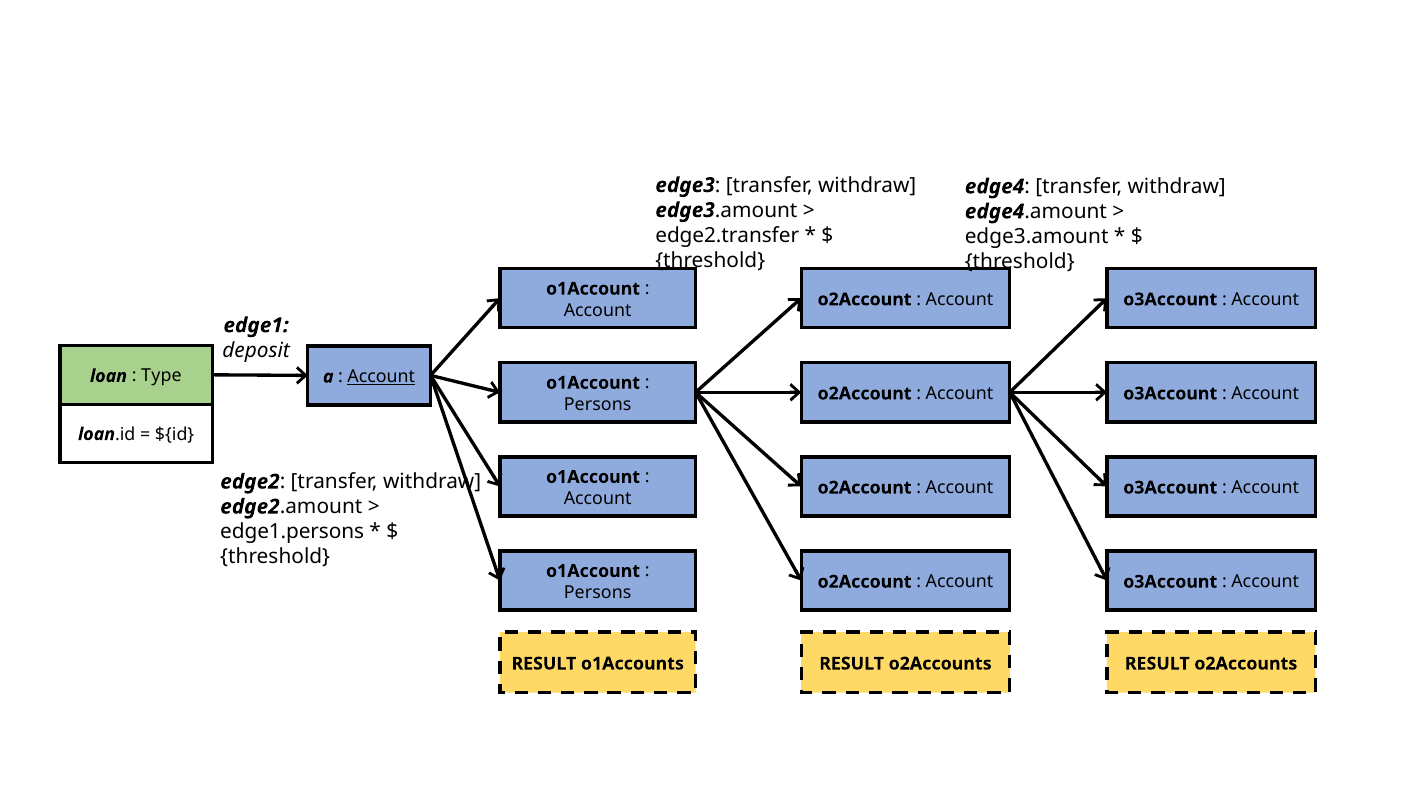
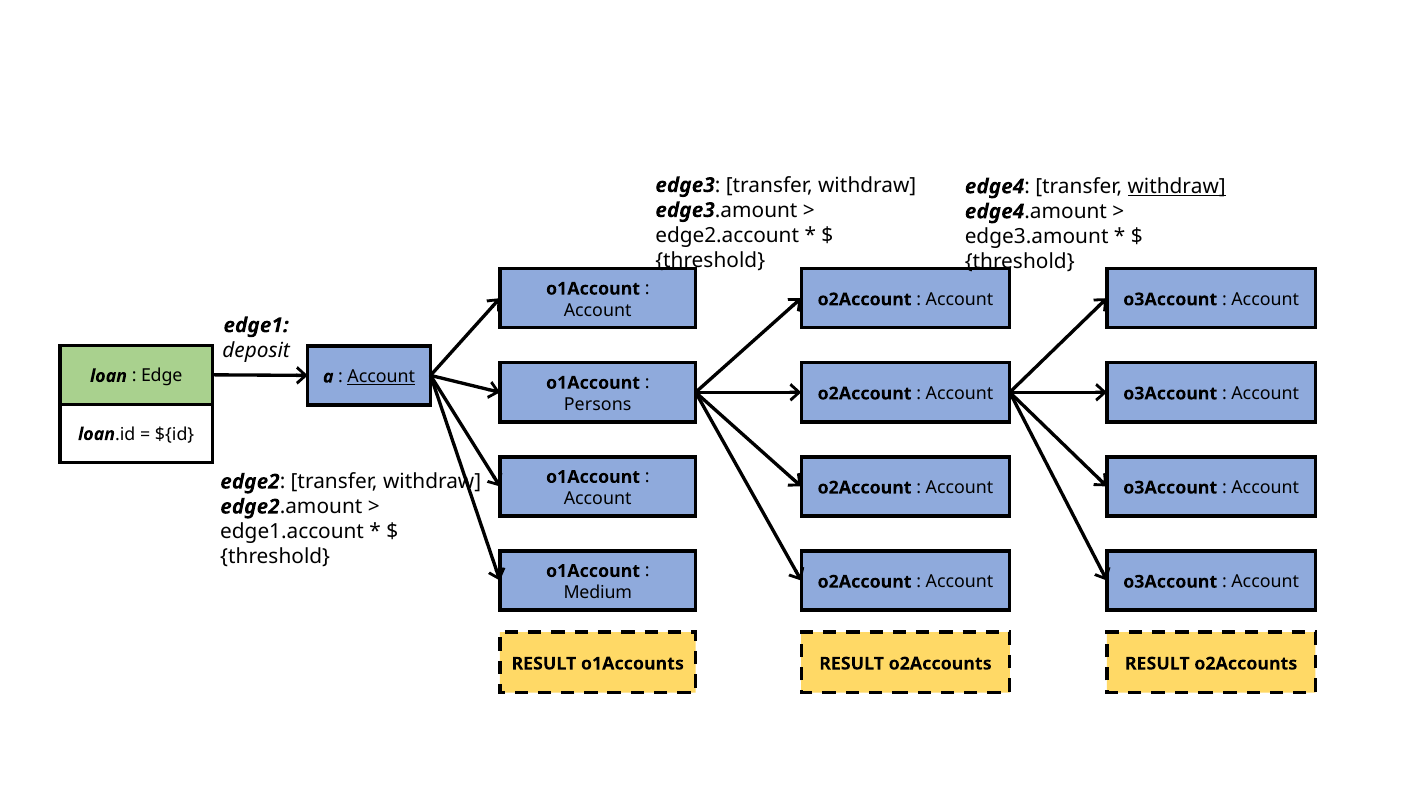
withdraw at (1177, 186) underline: none -> present
edge2.transfer: edge2.transfer -> edge2.account
Type: Type -> Edge
edge1.persons: edge1.persons -> edge1.account
Persons at (598, 592): Persons -> Medium
